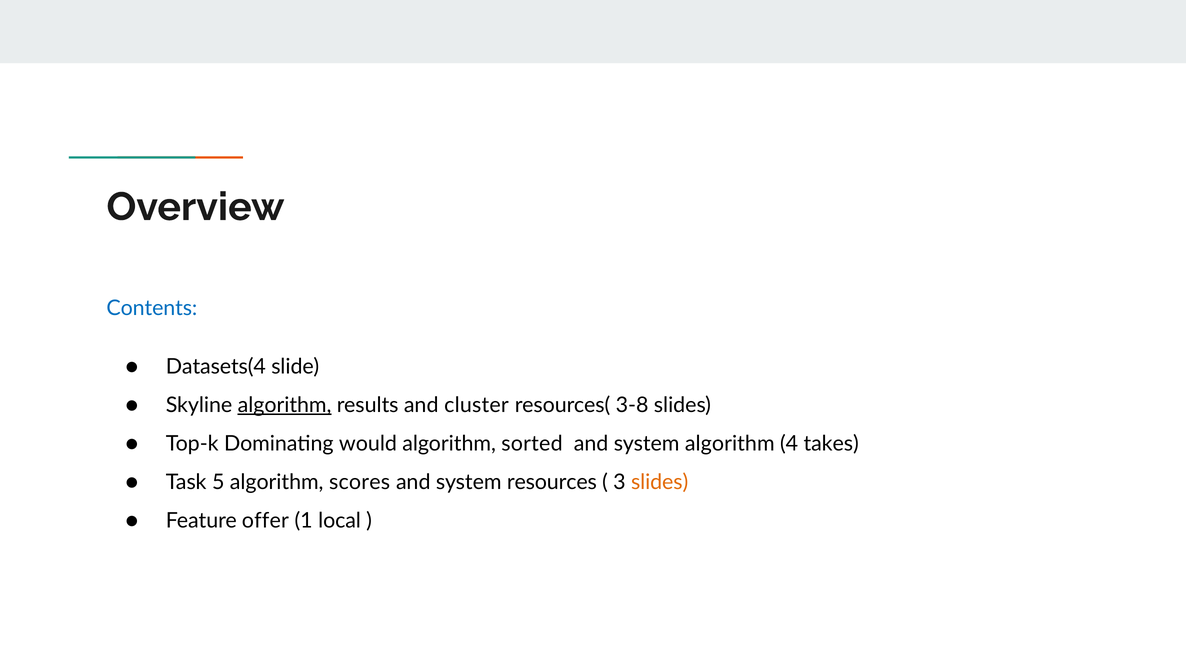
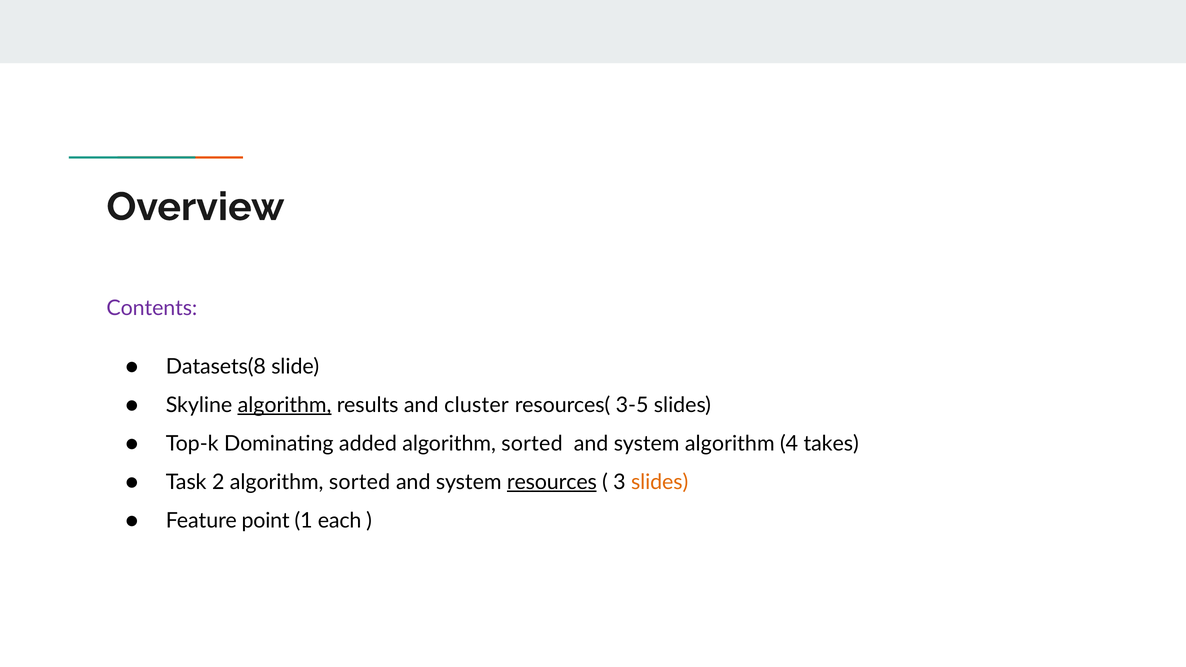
Contents colour: blue -> purple
Datasets(4: Datasets(4 -> Datasets(8
3-8: 3-8 -> 3-5
would: would -> added
5: 5 -> 2
scores at (360, 482): scores -> sorted
resources underline: none -> present
offer: offer -> point
local: local -> each
